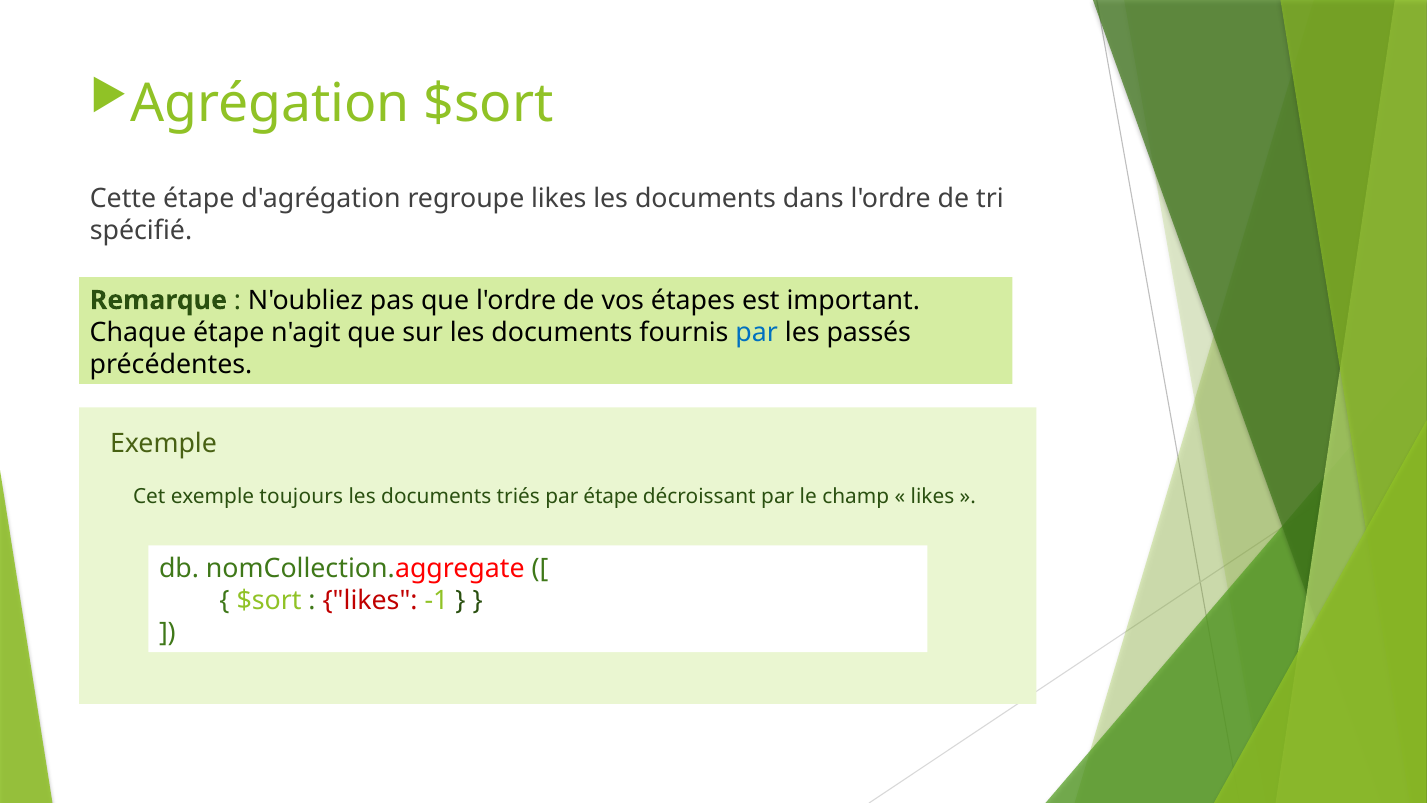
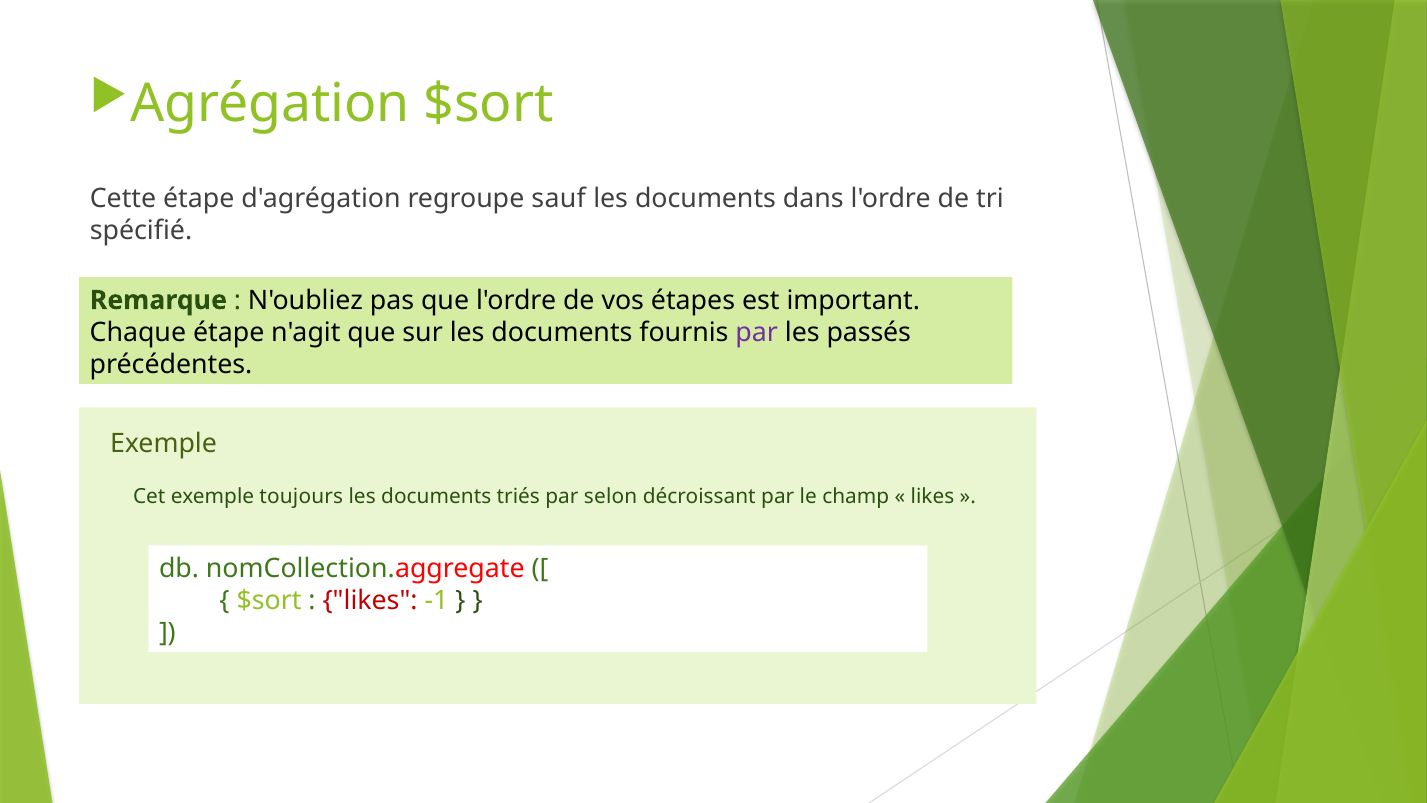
regroupe likes: likes -> sauf
par at (757, 332) colour: blue -> purple
par étape: étape -> selon
